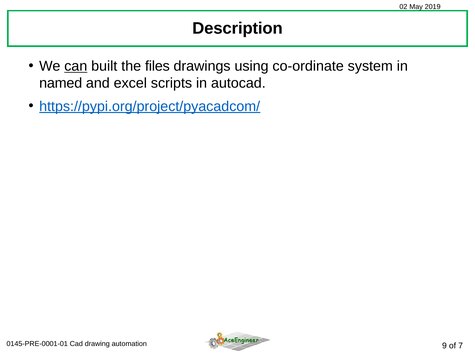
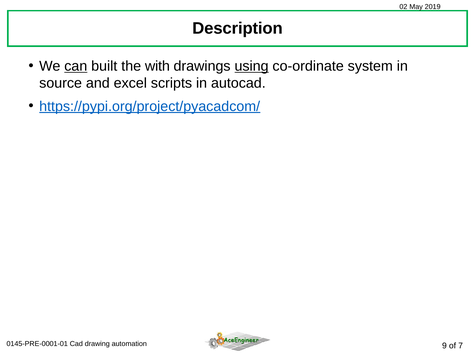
files: files -> with
using underline: none -> present
named: named -> source
